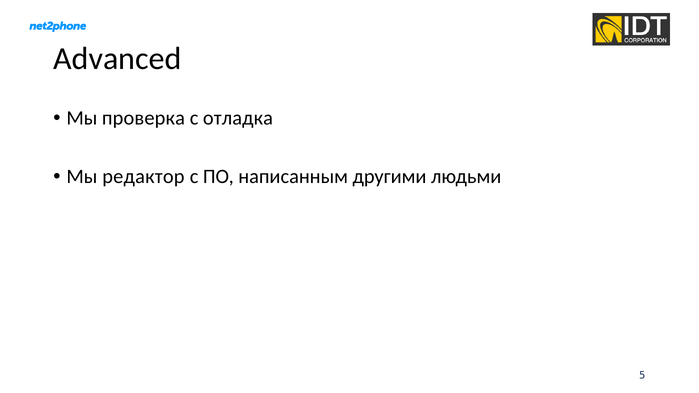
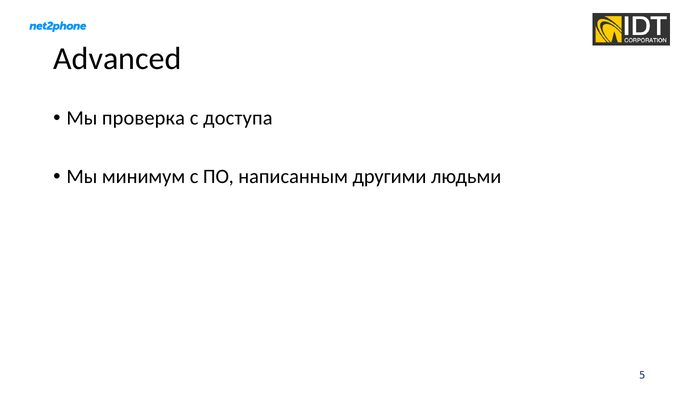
отладка: отладка -> доступа
редактор: редактор -> минимум
